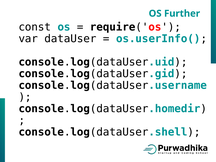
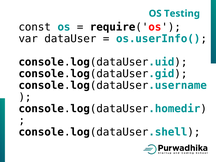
Further: Further -> Testing
